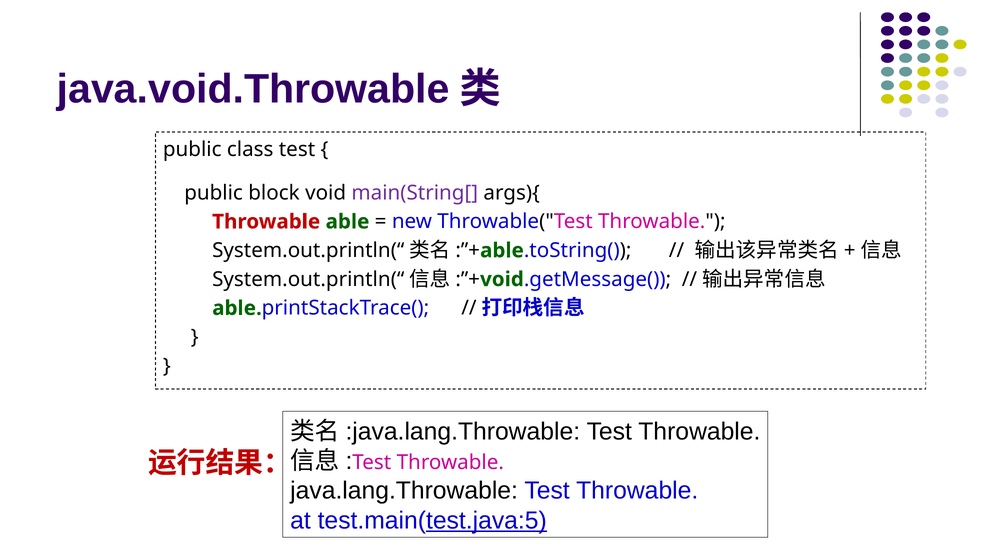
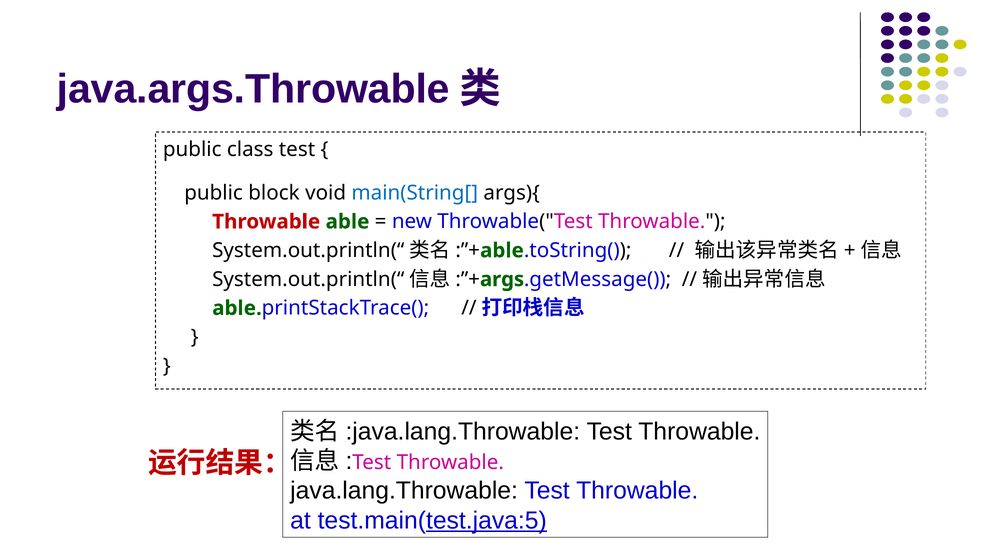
java.void.Throwable: java.void.Throwable -> java.args.Throwable
main(String[ colour: purple -> blue
void at (502, 279): void -> args
